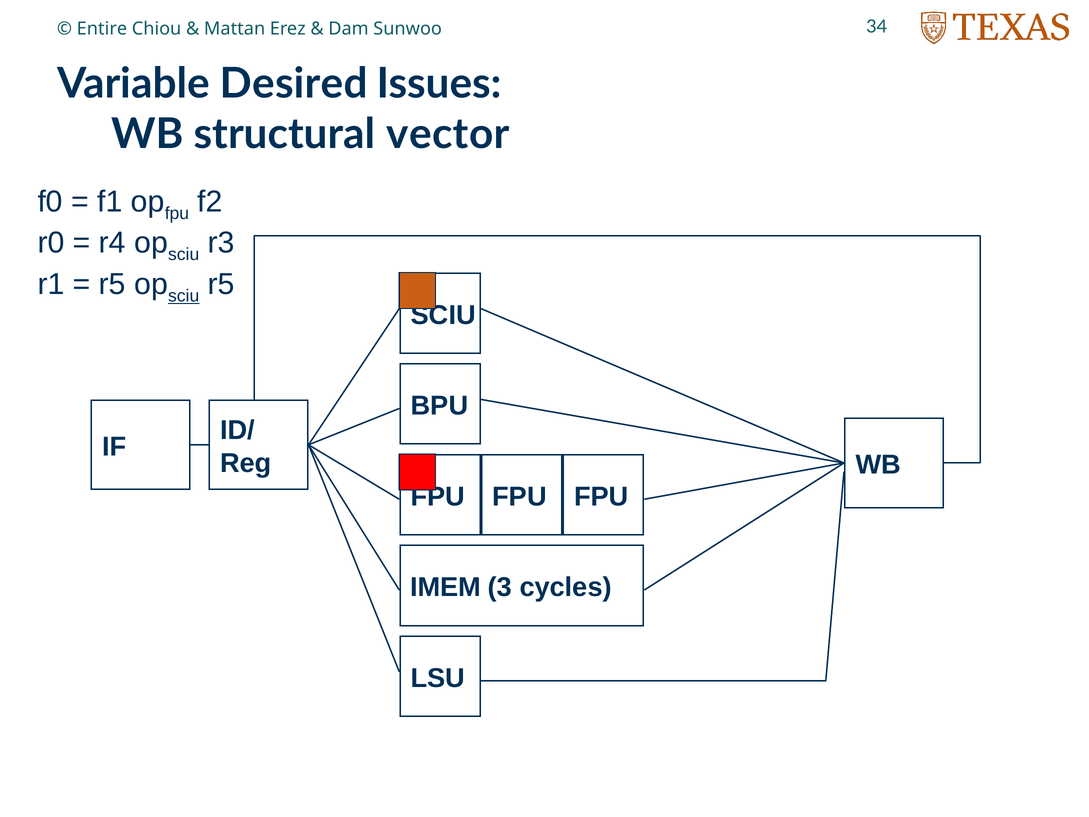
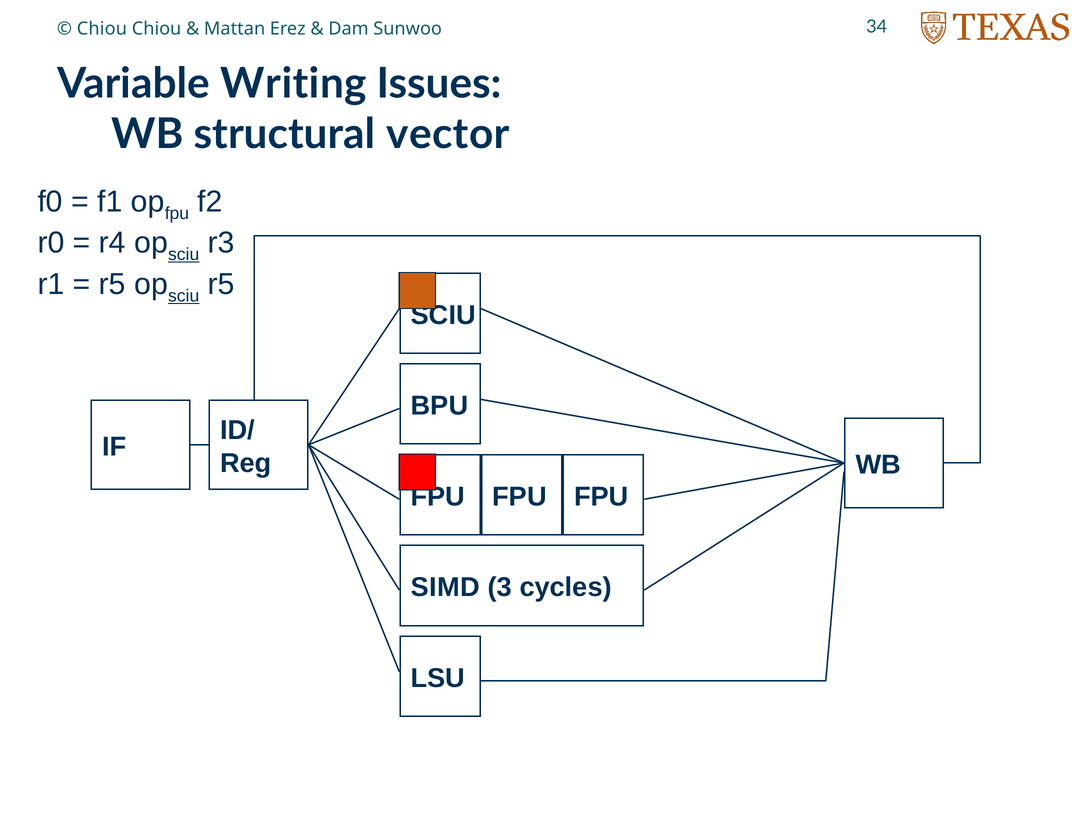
Entire at (102, 29): Entire -> Chiou
Desired: Desired -> Writing
sciu at (184, 255) underline: none -> present
IMEM: IMEM -> SIMD
